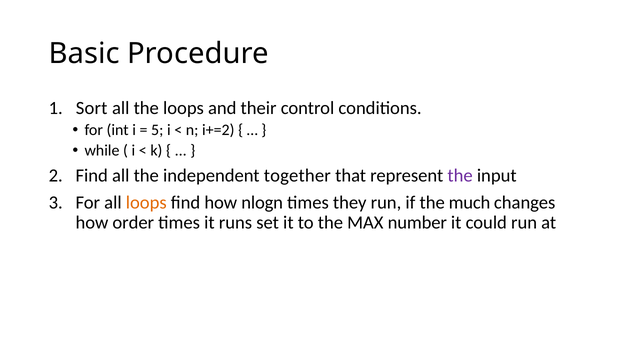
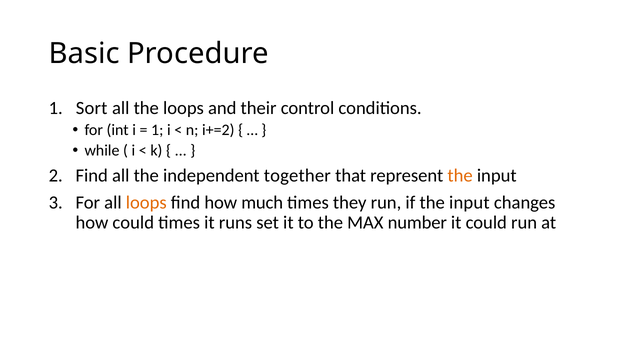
5 at (157, 130): 5 -> 1
the at (460, 176) colour: purple -> orange
nlogn: nlogn -> much
if the much: much -> input
how order: order -> could
